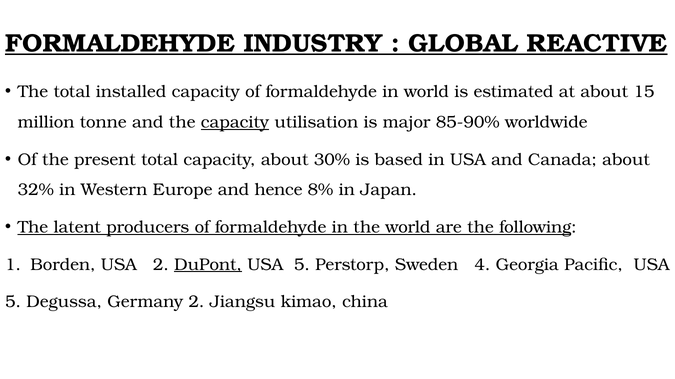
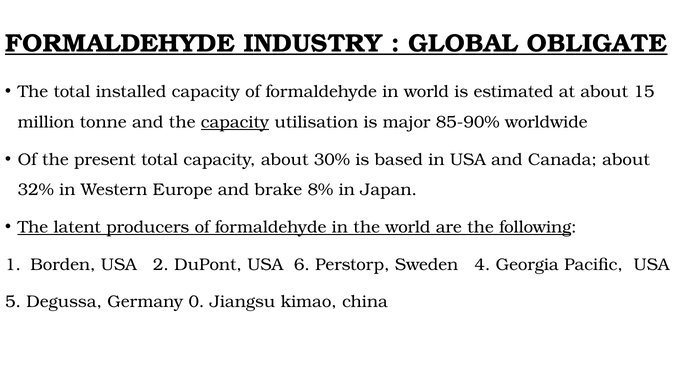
REACTIVE: REACTIVE -> OBLIGATE
hence: hence -> brake
DuPont underline: present -> none
5 at (302, 265): 5 -> 6
Germany 2: 2 -> 0
